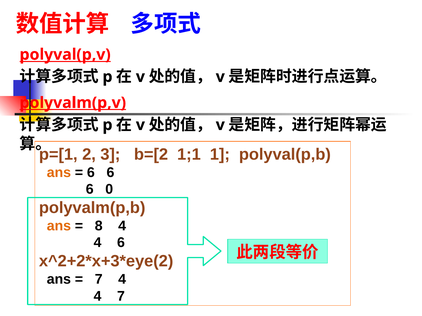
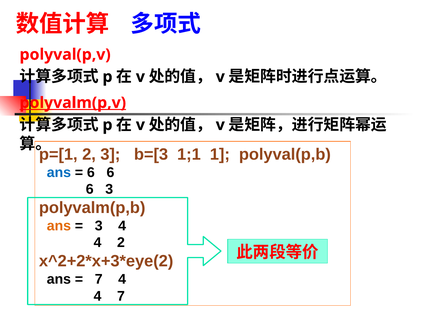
polyval(p,v underline: present -> none
b=[2: b=[2 -> b=[3
ans at (59, 173) colour: orange -> blue
6 0: 0 -> 3
8 at (99, 226): 8 -> 3
4 6: 6 -> 2
